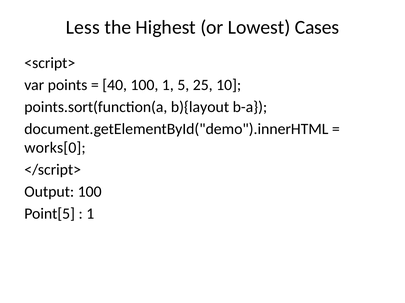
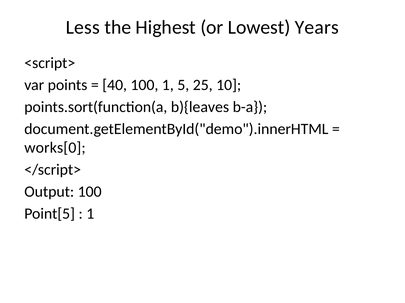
Cases: Cases -> Years
b){layout: b){layout -> b){leaves
